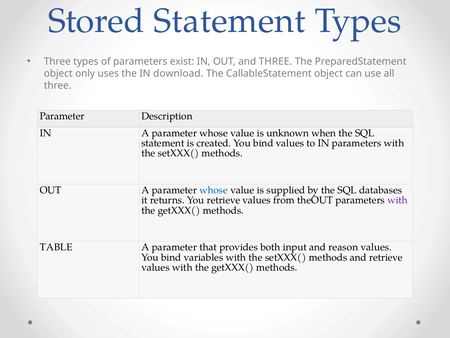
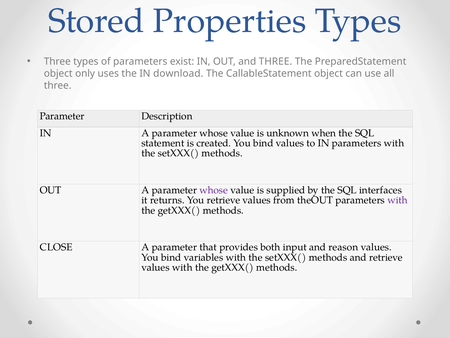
Stored Statement: Statement -> Properties
whose at (214, 190) colour: blue -> purple
databases: databases -> interfaces
TABLE: TABLE -> CLOSE
